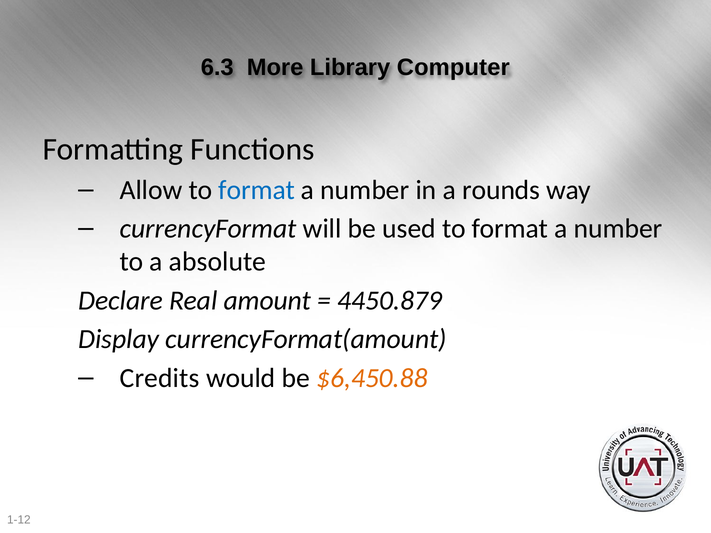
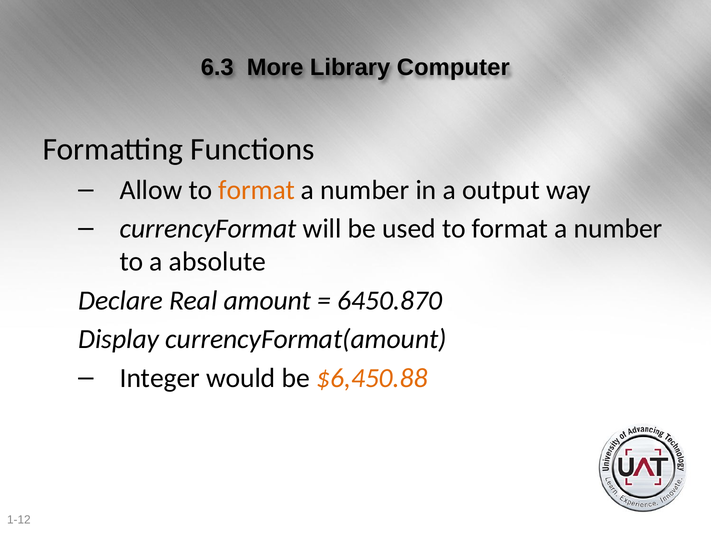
format at (257, 190) colour: blue -> orange
rounds: rounds -> output
4450.879: 4450.879 -> 6450.870
Credits: Credits -> Integer
